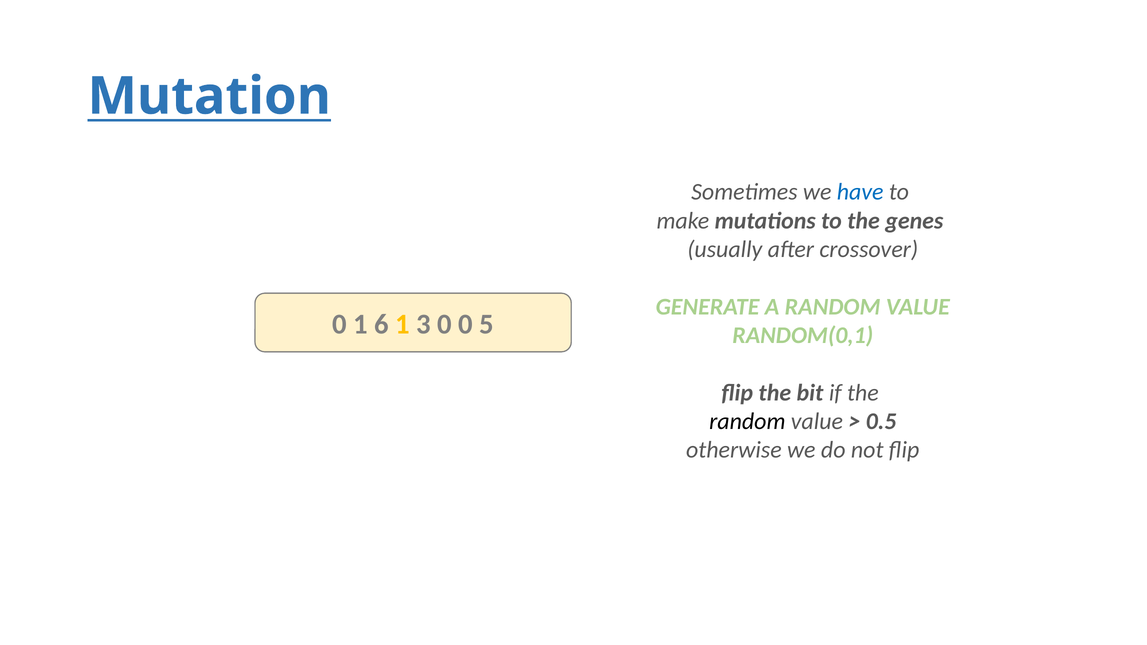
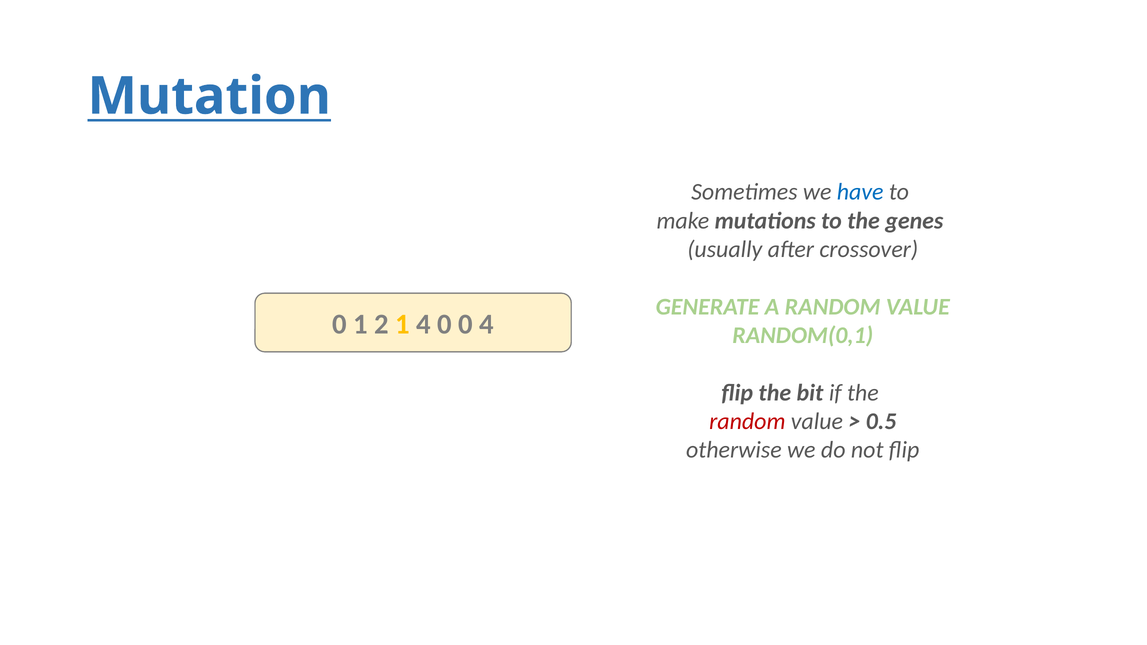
6: 6 -> 2
1 3: 3 -> 4
0 5: 5 -> 4
random at (747, 422) colour: black -> red
